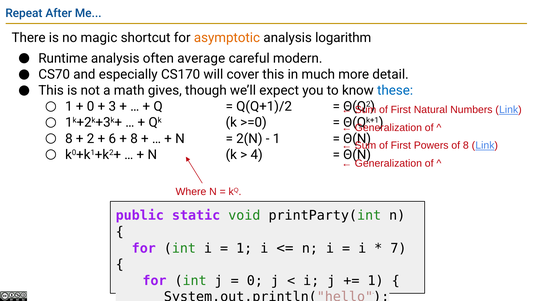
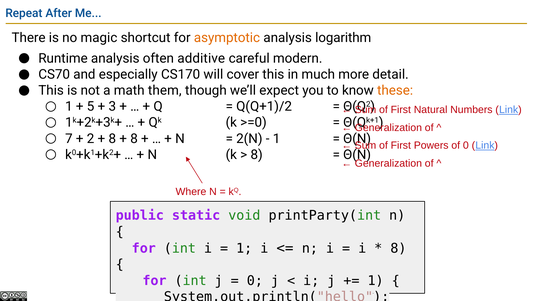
average: average -> additive
gives: gives -> them
these colour: blue -> orange
0 at (91, 107): 0 -> 5
8 at (69, 139): 8 -> 7
6 at (112, 139): 6 -> 8
of 8: 8 -> 0
4 at (257, 155): 4 -> 8
7 at (398, 248): 7 -> 8
